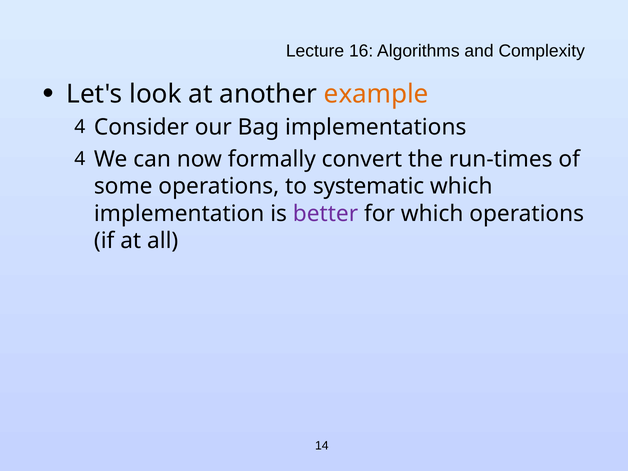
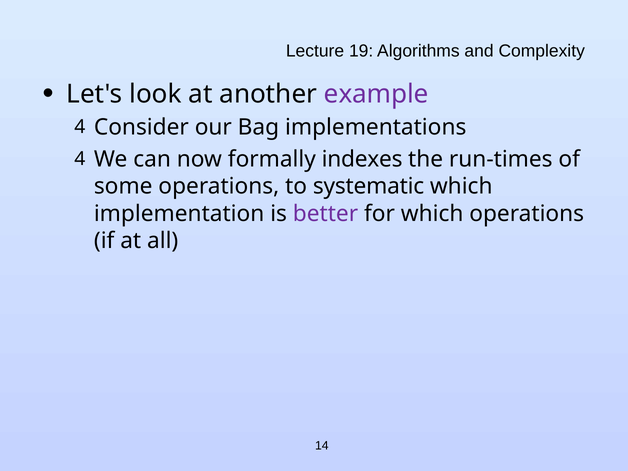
16: 16 -> 19
example colour: orange -> purple
convert: convert -> indexes
